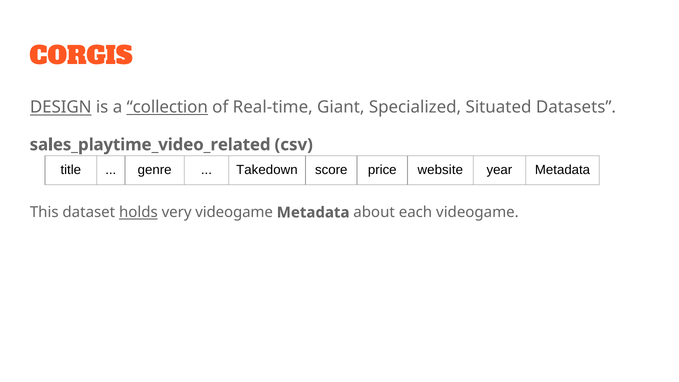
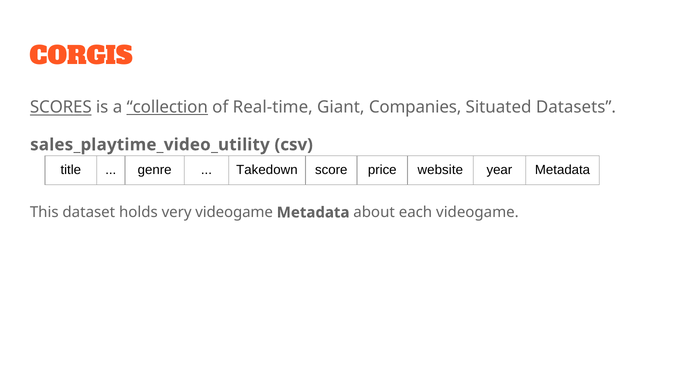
DESIGN: DESIGN -> SCORES
Specialized: Specialized -> Companies
sales_playtime_video_related: sales_playtime_video_related -> sales_playtime_video_utility
holds underline: present -> none
